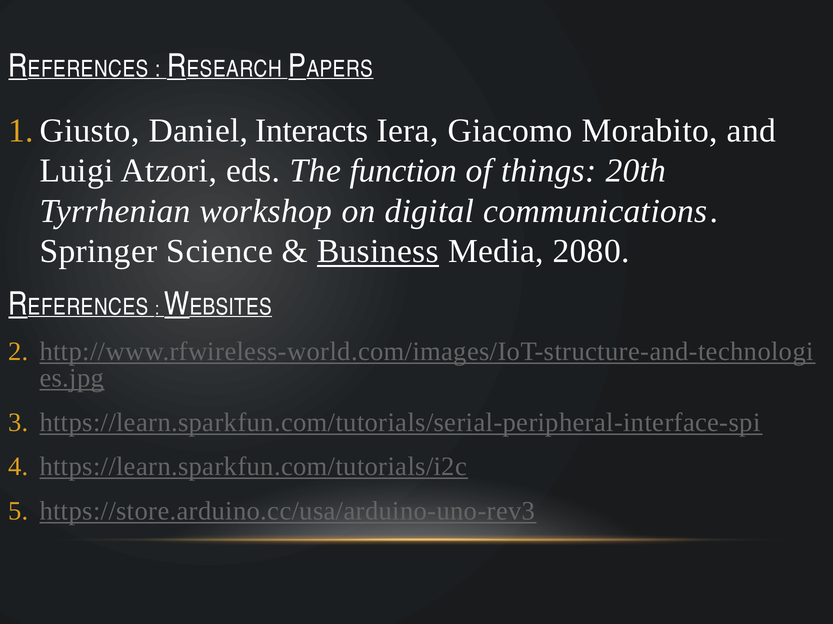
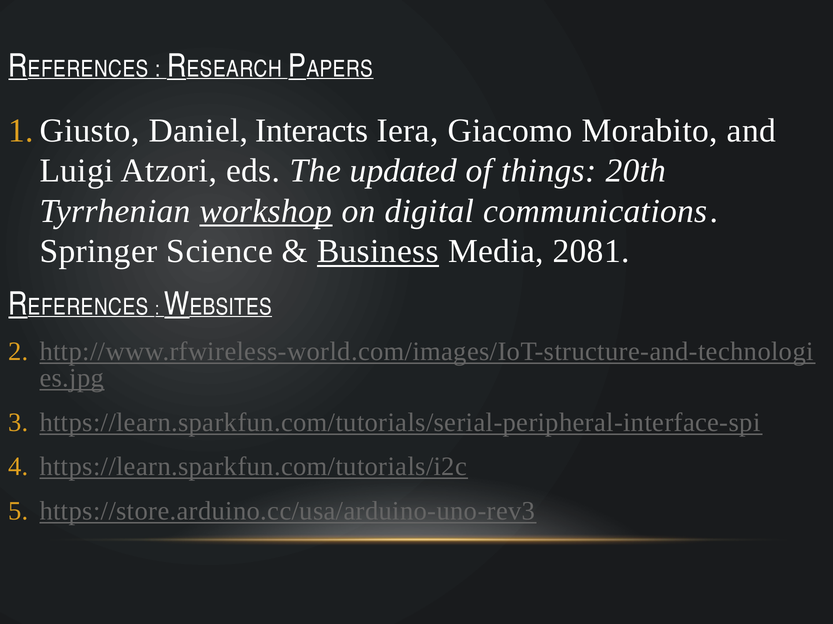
function: function -> updated
workshop underline: none -> present
2080: 2080 -> 2081
